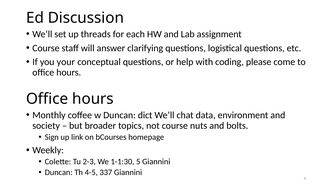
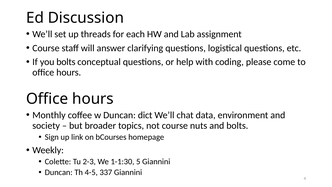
you your: your -> bolts
